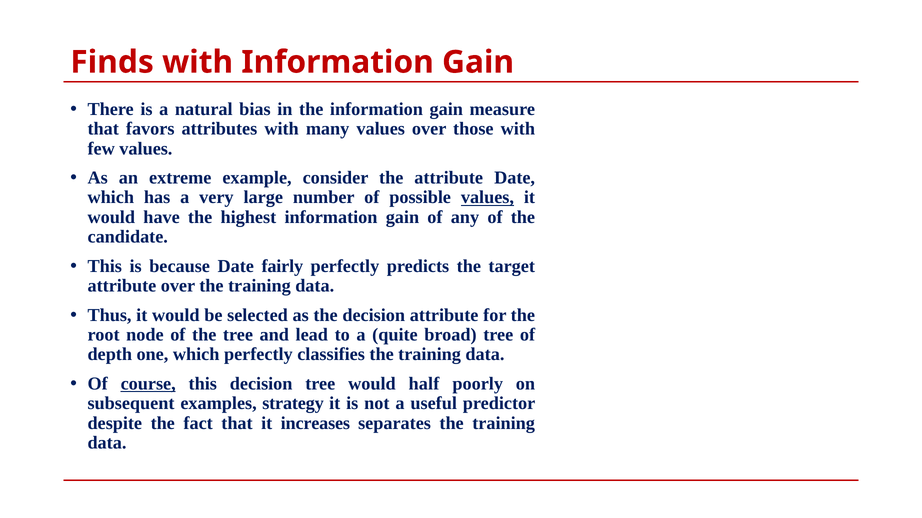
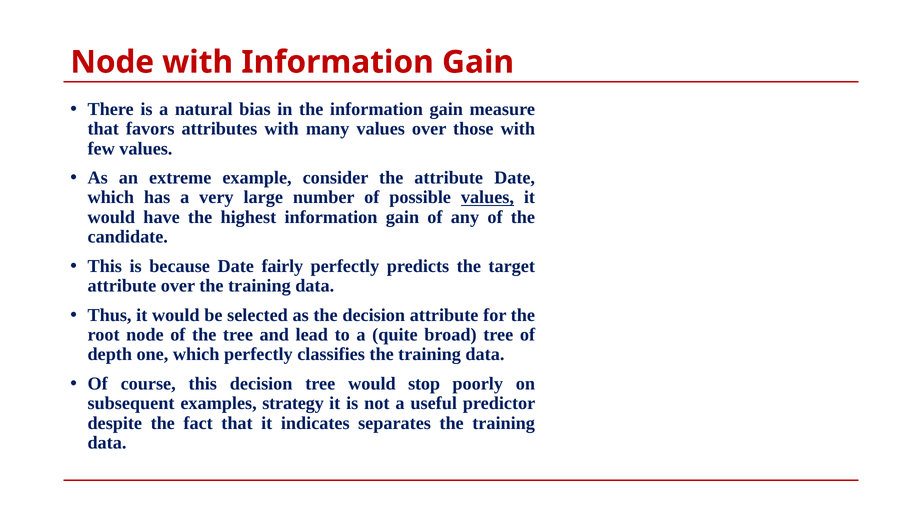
Finds at (112, 62): Finds -> Node
course underline: present -> none
half: half -> stop
increases: increases -> indicates
